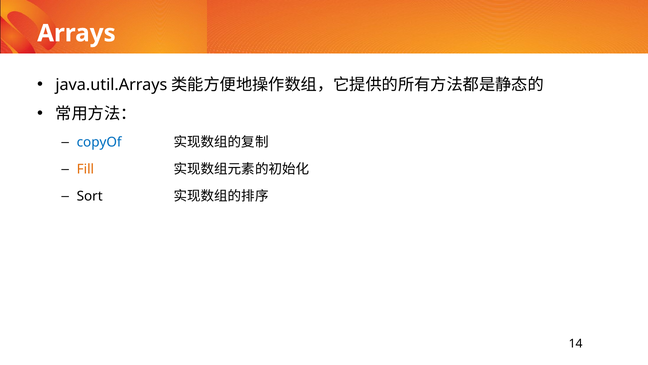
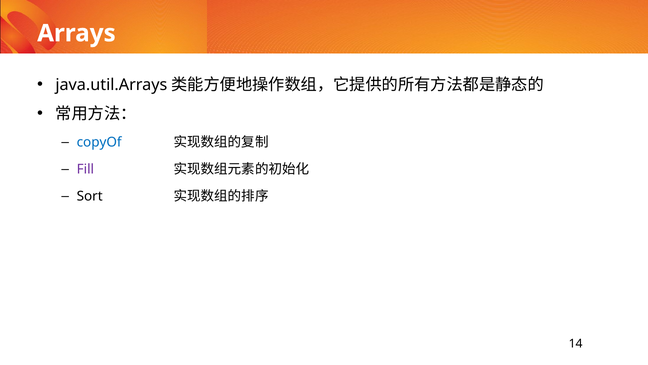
Fill colour: orange -> purple
